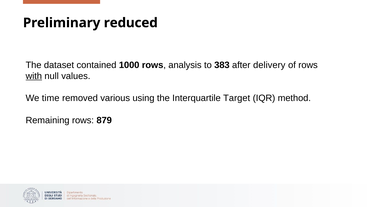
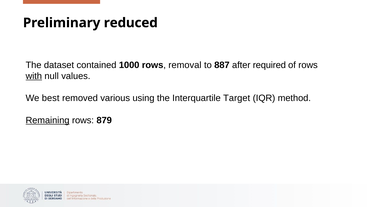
analysis: analysis -> removal
383: 383 -> 887
delivery: delivery -> required
time: time -> best
Remaining underline: none -> present
